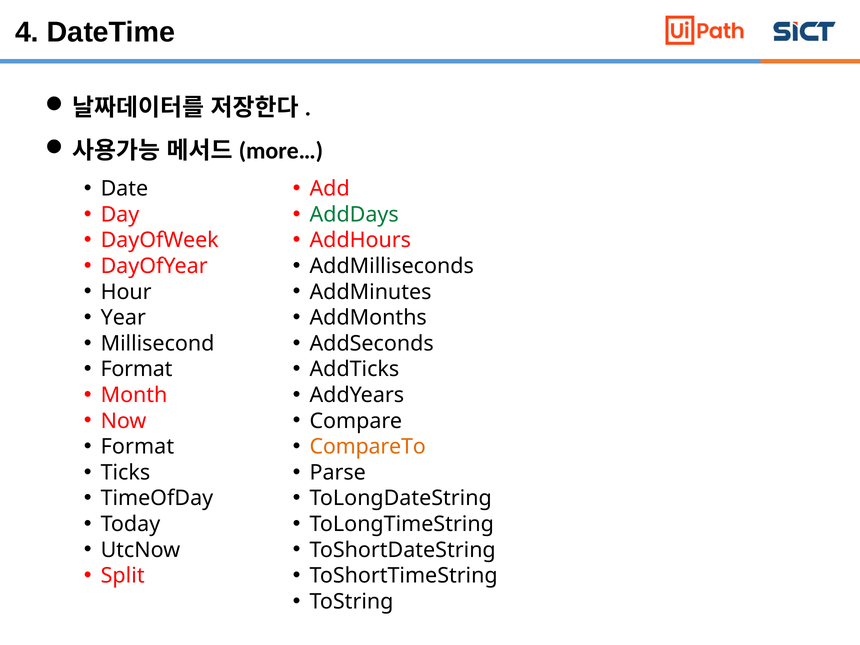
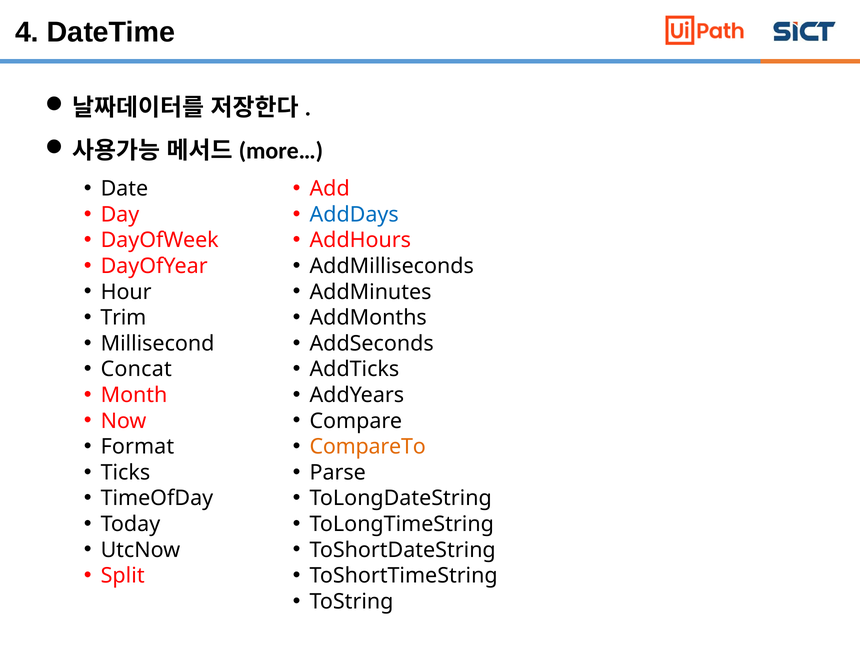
AddDays colour: green -> blue
Year: Year -> Trim
Format at (136, 369): Format -> Concat
